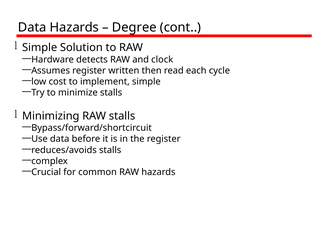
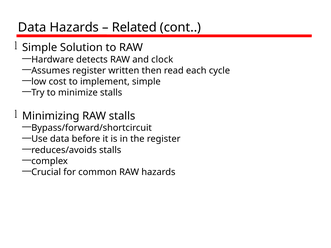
Degree: Degree -> Related
